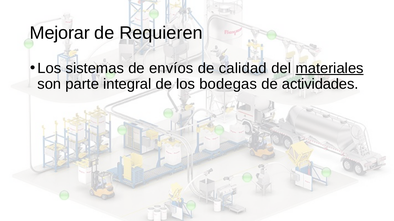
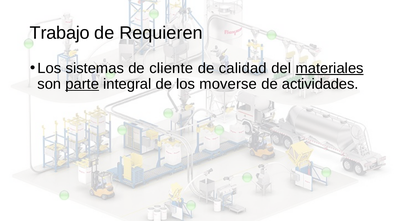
Mejorar: Mejorar -> Trabajo
envíos: envíos -> cliente
parte underline: none -> present
bodegas: bodegas -> moverse
